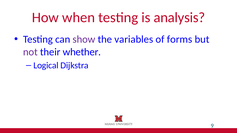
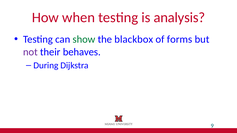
show colour: purple -> green
variables: variables -> blackbox
whether: whether -> behaves
Logical: Logical -> During
